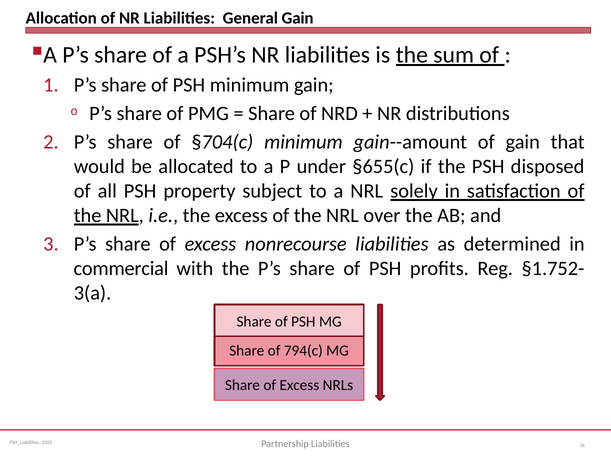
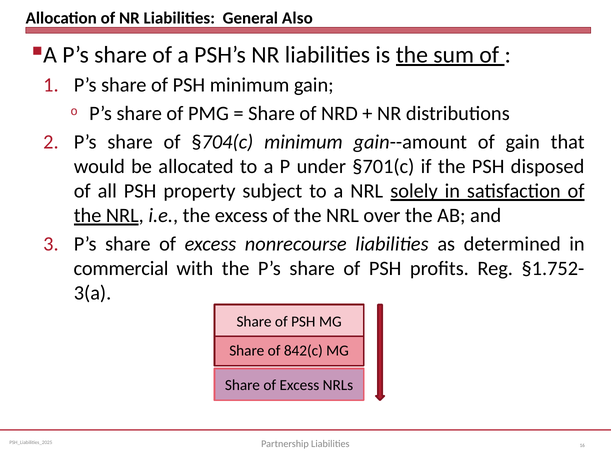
General Gain: Gain -> Also
§655(c: §655(c -> §701(c
794(c: 794(c -> 842(c
